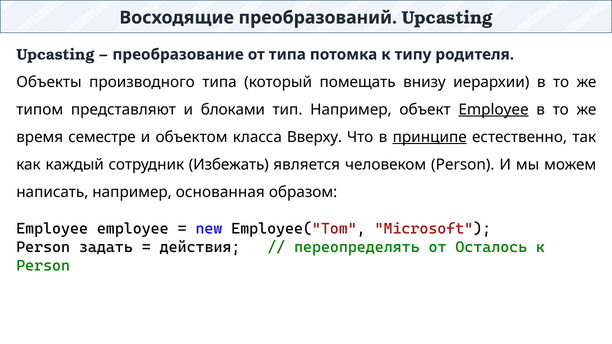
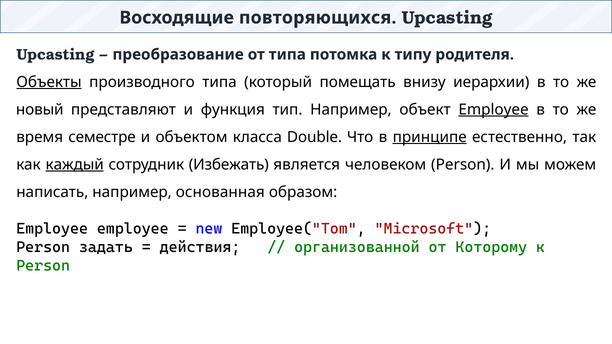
преобразований: преобразований -> повторяющихся
Объекты underline: none -> present
типом: типом -> новый
блоками: блоками -> функция
Вверху: Вверху -> Double
каждый underline: none -> present
переопределять: переопределять -> организованной
Осталось: Осталось -> Которому
